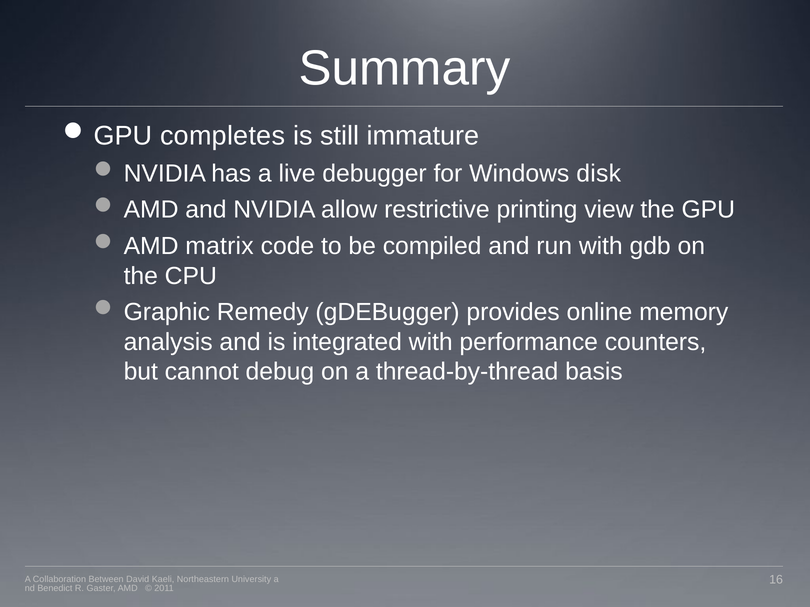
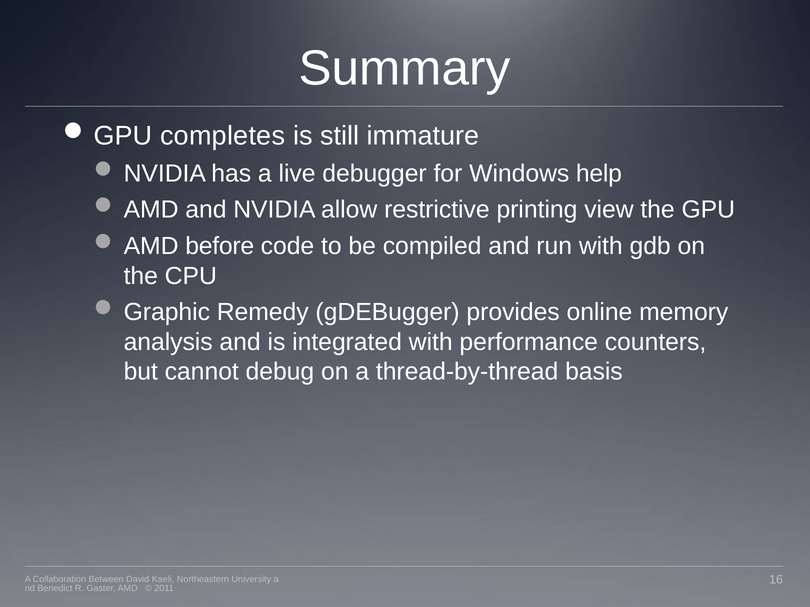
disk: disk -> help
matrix: matrix -> before
